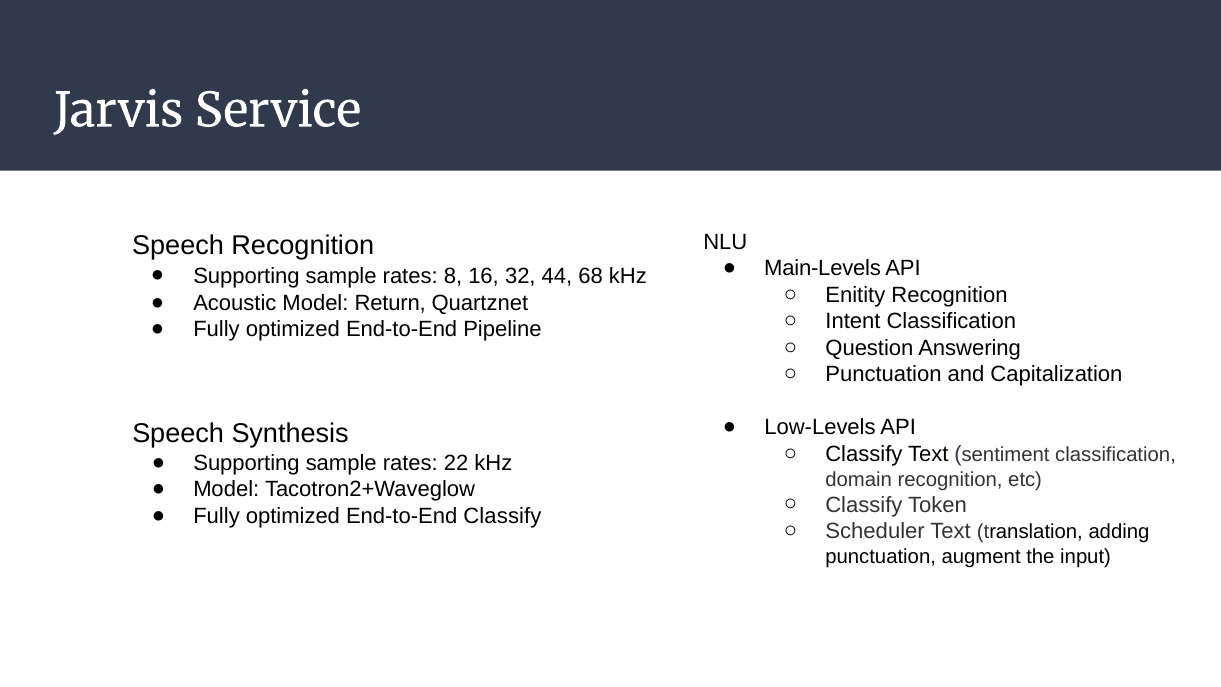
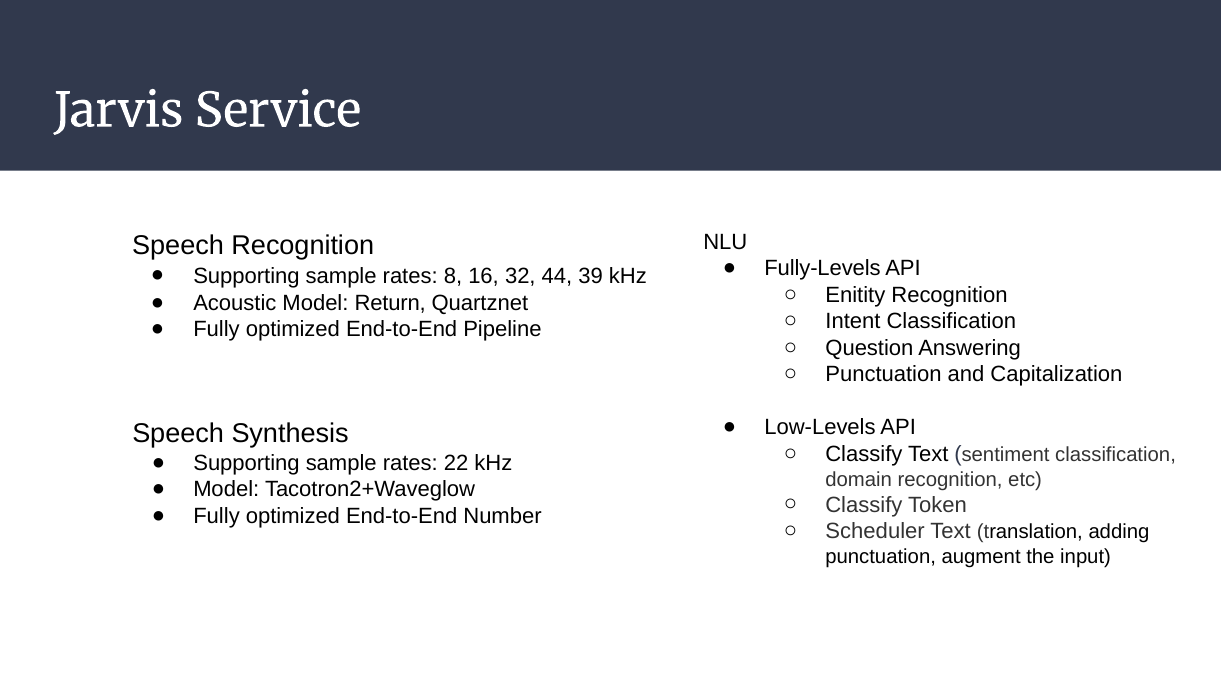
Main-Levels: Main-Levels -> Fully-Levels
68: 68 -> 39
End-to-End Classify: Classify -> Number
